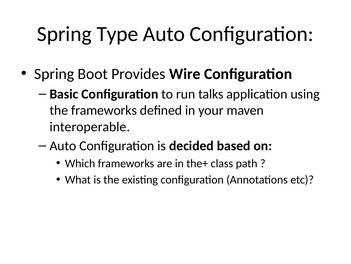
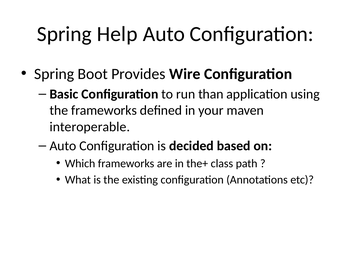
Type: Type -> Help
talks: talks -> than
